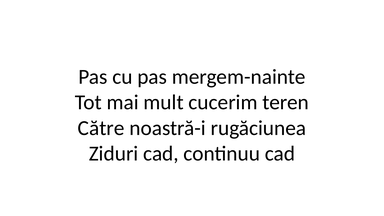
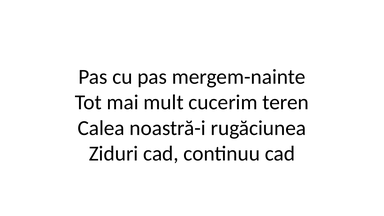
Către: Către -> Calea
